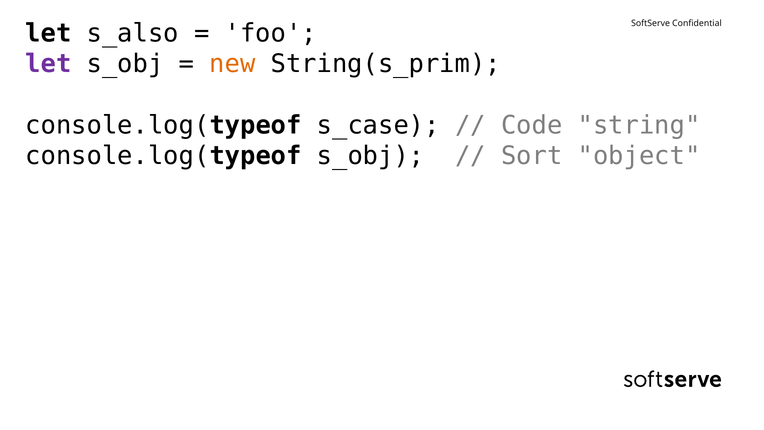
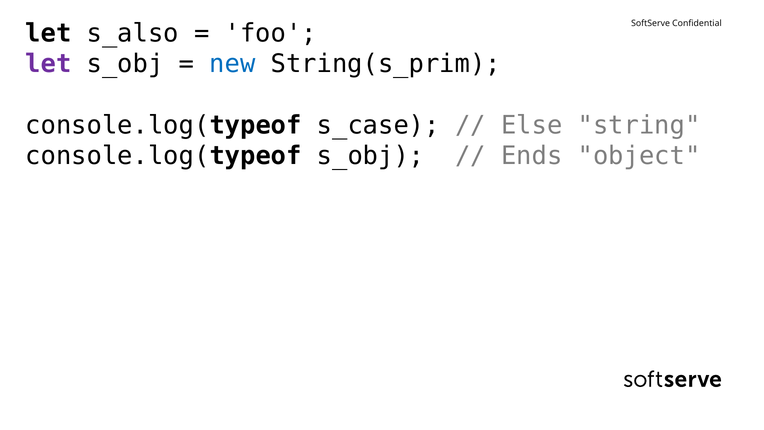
new colour: orange -> blue
Code: Code -> Else
Sort: Sort -> Ends
